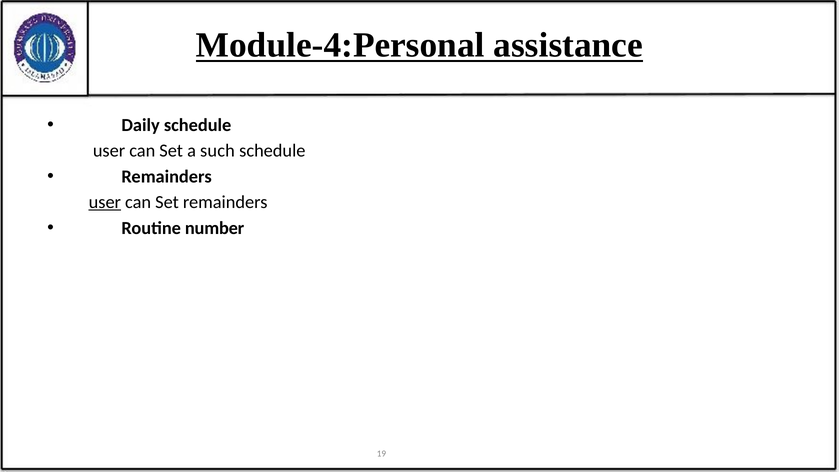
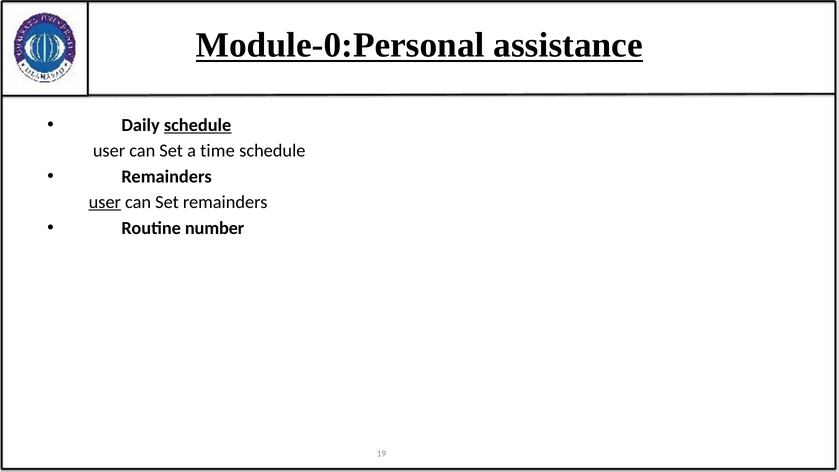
Module-4:Personal: Module-4:Personal -> Module-0:Personal
schedule at (198, 125) underline: none -> present
such: such -> time
